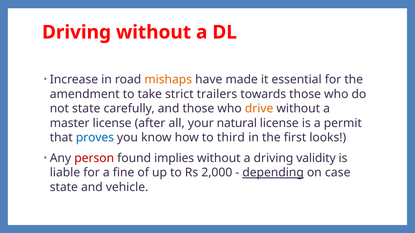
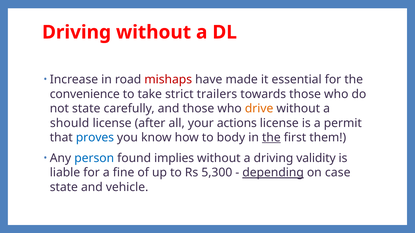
mishaps colour: orange -> red
amendment: amendment -> convenience
master: master -> should
natural: natural -> actions
third: third -> body
the at (271, 138) underline: none -> present
looks: looks -> them
person colour: red -> blue
2,000: 2,000 -> 5,300
